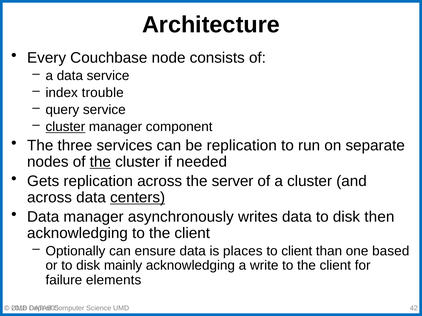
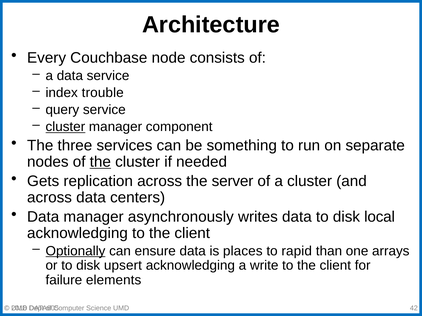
be replication: replication -> something
centers underline: present -> none
then: then -> local
Optionally underline: none -> present
to client: client -> rapid
based: based -> arrays
mainly: mainly -> upsert
